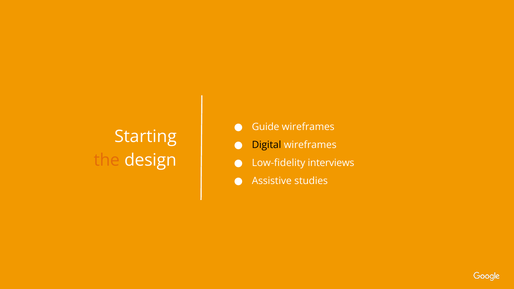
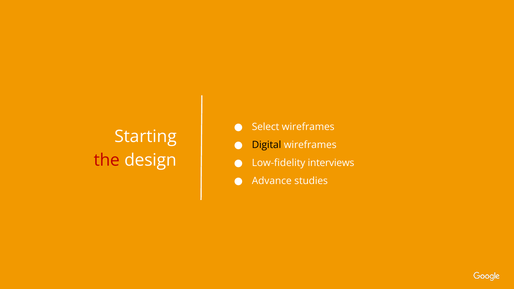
Guide: Guide -> Select
the colour: orange -> red
Assistive: Assistive -> Advance
